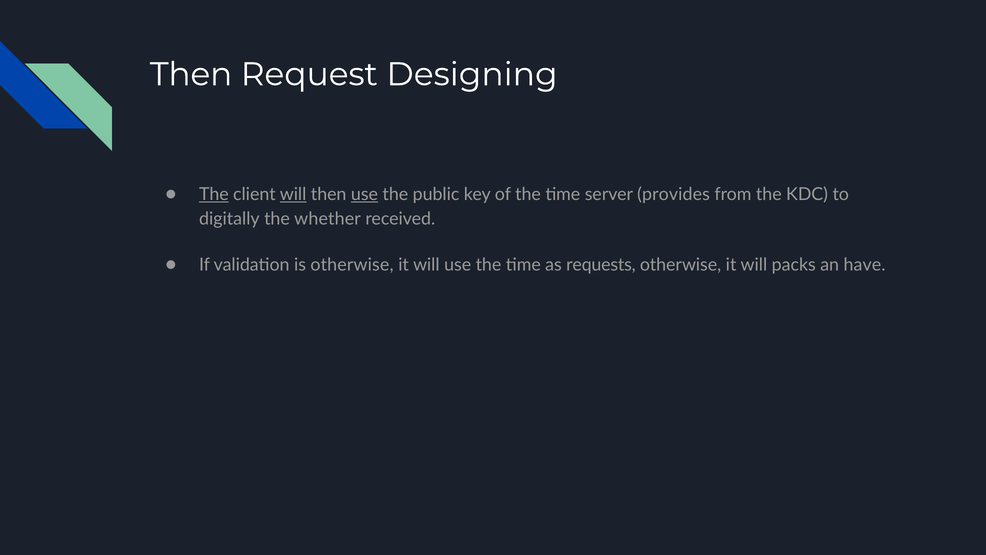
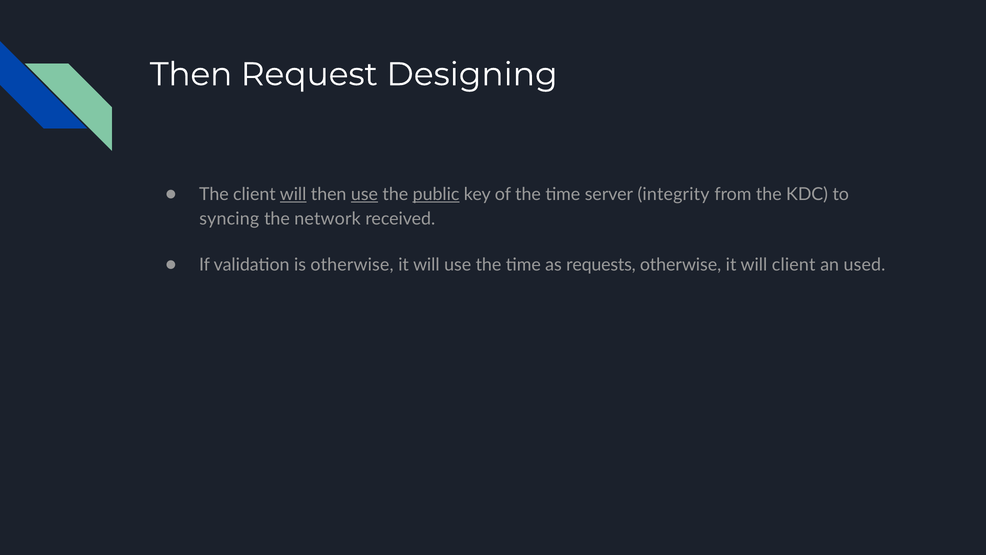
The at (214, 194) underline: present -> none
public underline: none -> present
provides: provides -> integrity
digitally: digitally -> syncing
whether: whether -> network
will packs: packs -> client
have: have -> used
